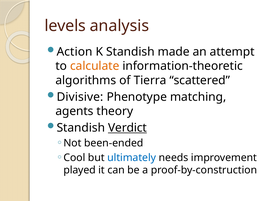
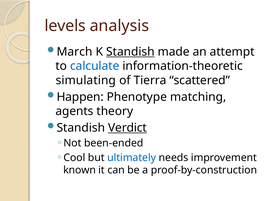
Action: Action -> March
Standish at (130, 52) underline: none -> present
calculate colour: orange -> blue
algorithms: algorithms -> simulating
Divisive: Divisive -> Happen
played: played -> known
